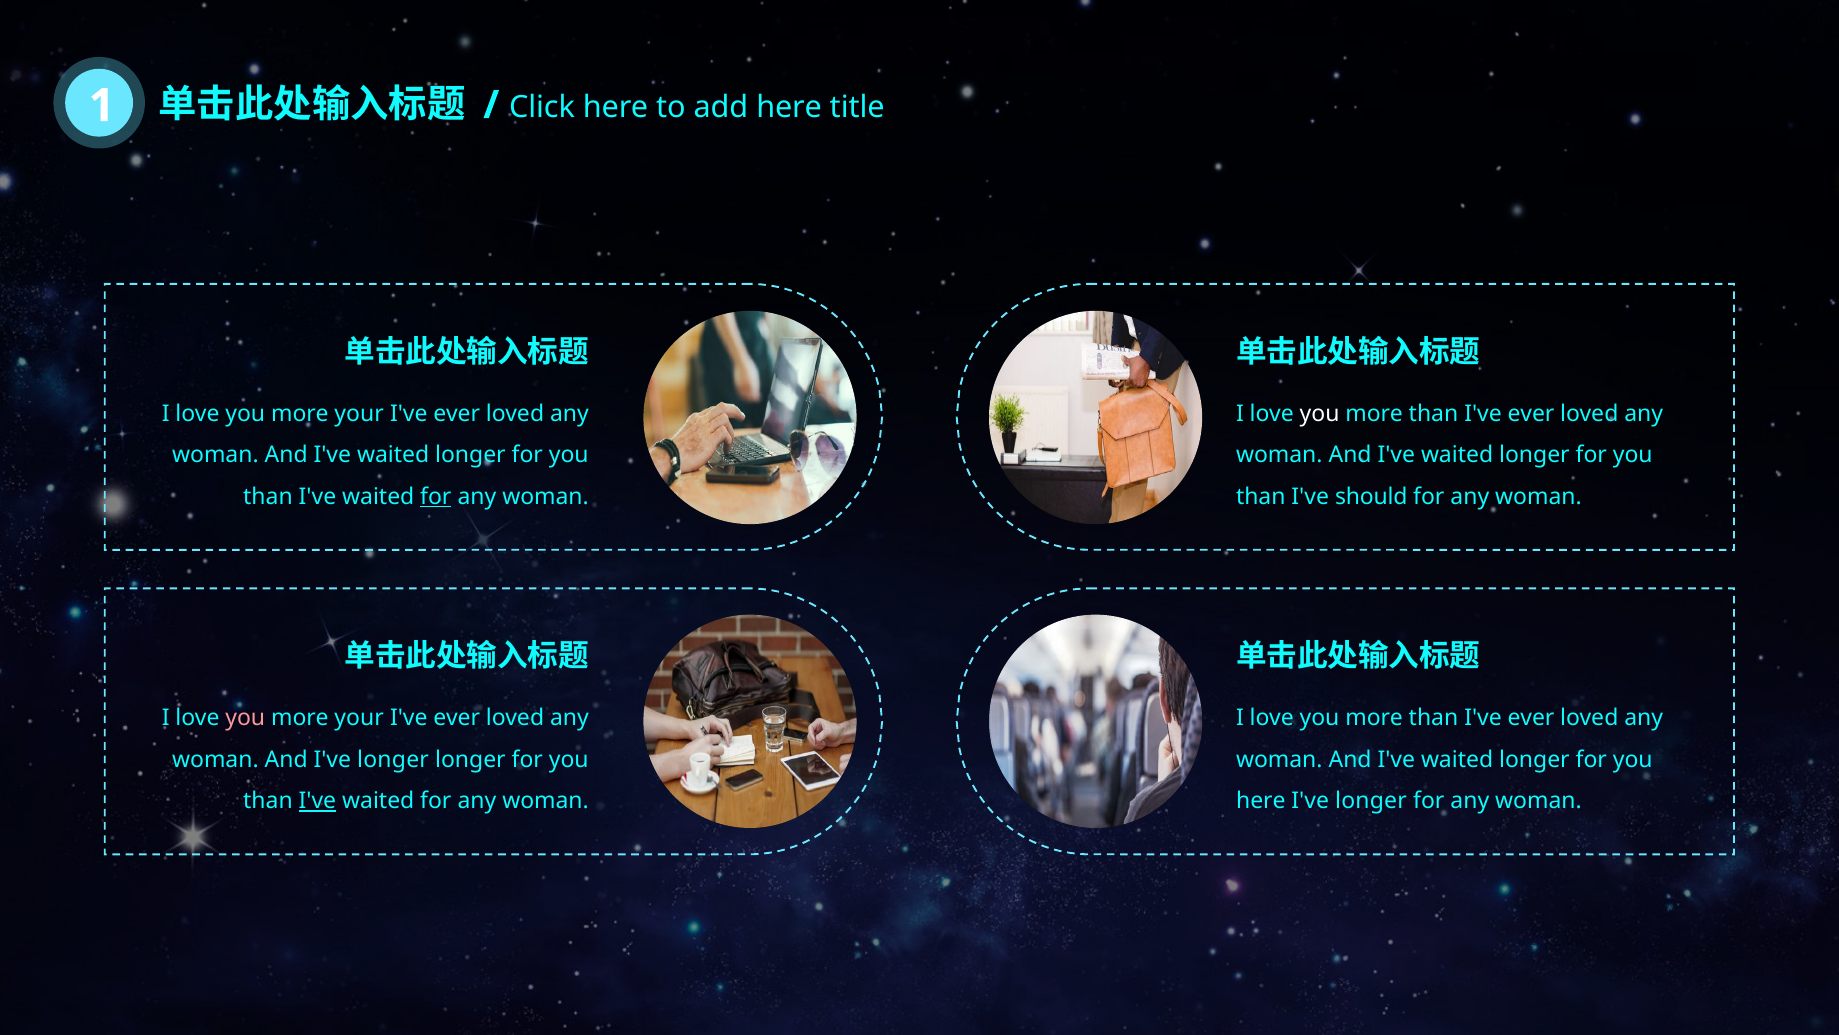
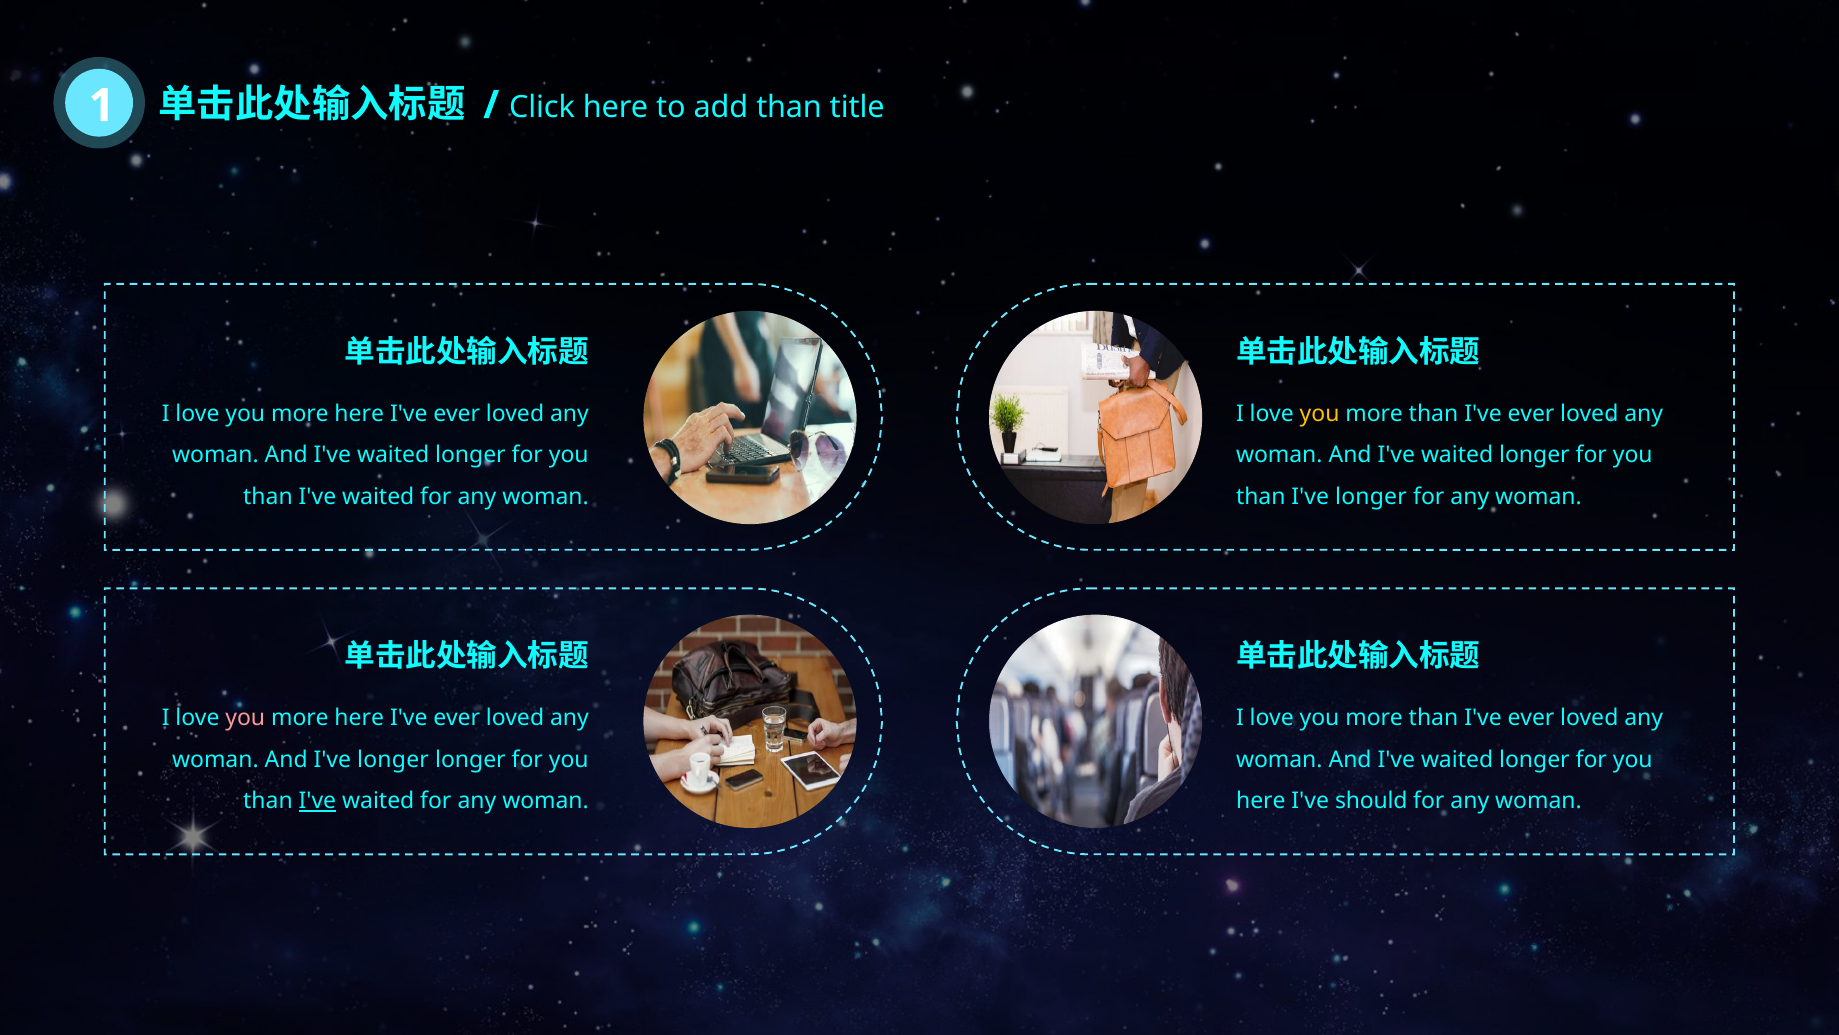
add here: here -> than
your at (359, 414): your -> here
you at (1320, 414) colour: white -> yellow
for at (436, 496) underline: present -> none
than I've should: should -> longer
your at (359, 718): your -> here
longer at (1371, 801): longer -> should
